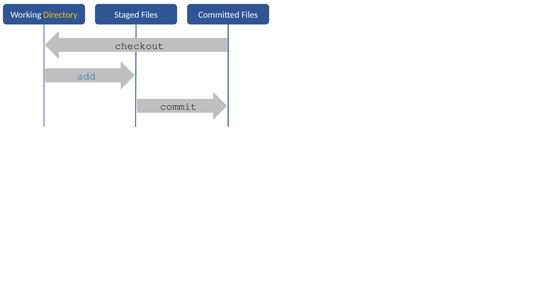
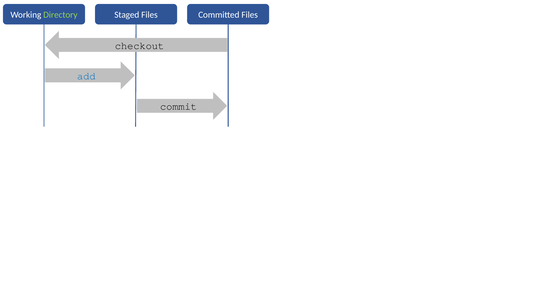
Directory colour: yellow -> light green
